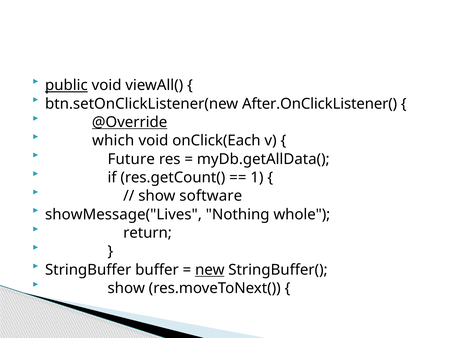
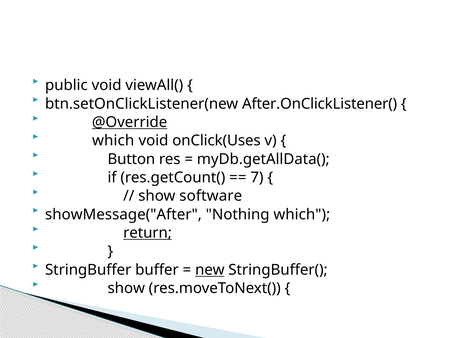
public underline: present -> none
onClick(Each: onClick(Each -> onClick(Uses
Future: Future -> Button
1: 1 -> 7
showMessage("Lives: showMessage("Lives -> showMessage("After
Nothing whole: whole -> which
return underline: none -> present
